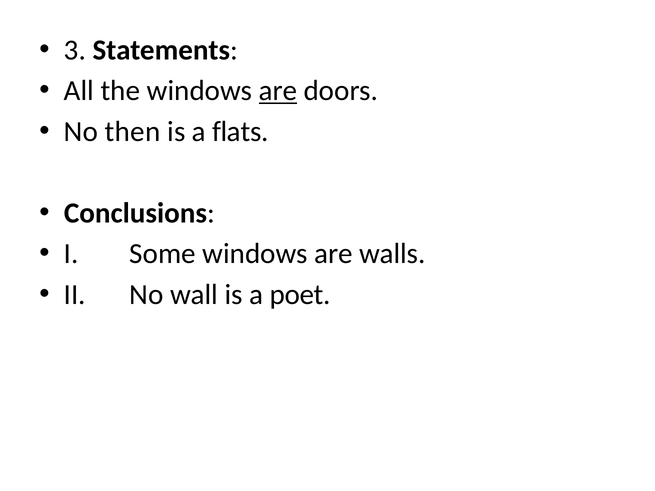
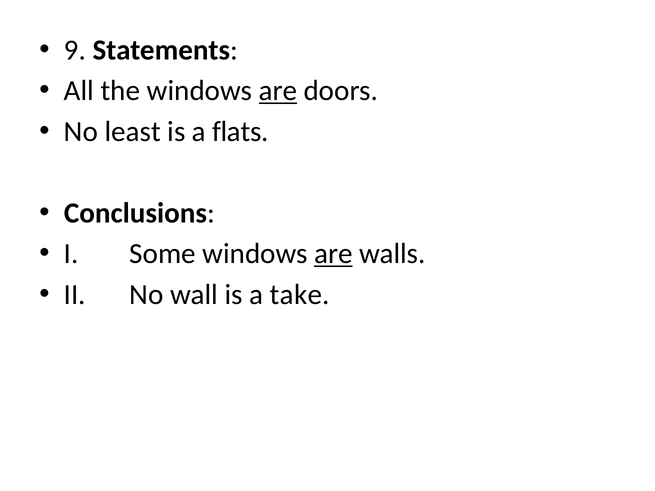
3: 3 -> 9
then: then -> least
are at (333, 254) underline: none -> present
poet: poet -> take
